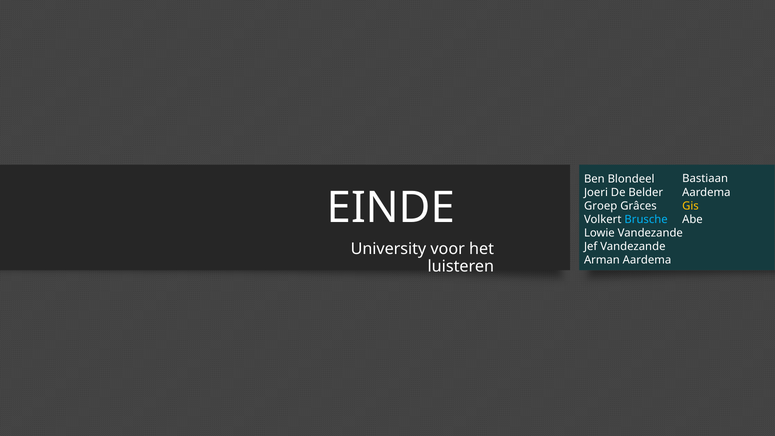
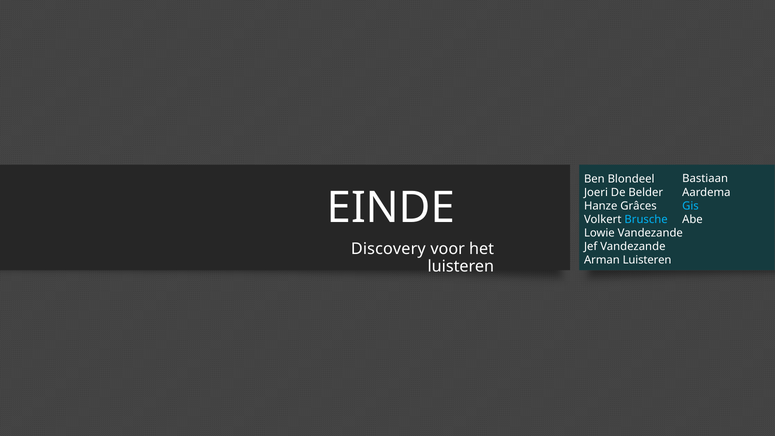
Groep: Groep -> Hanze
Gis colour: yellow -> light blue
University: University -> Discovery
Arman Aardema: Aardema -> Luisteren
